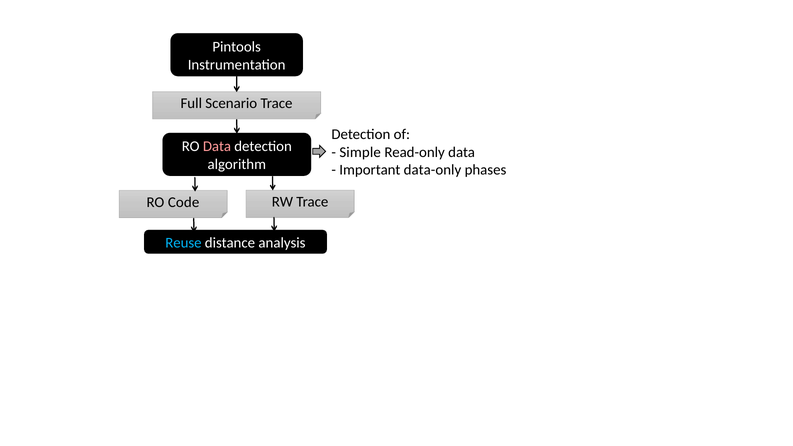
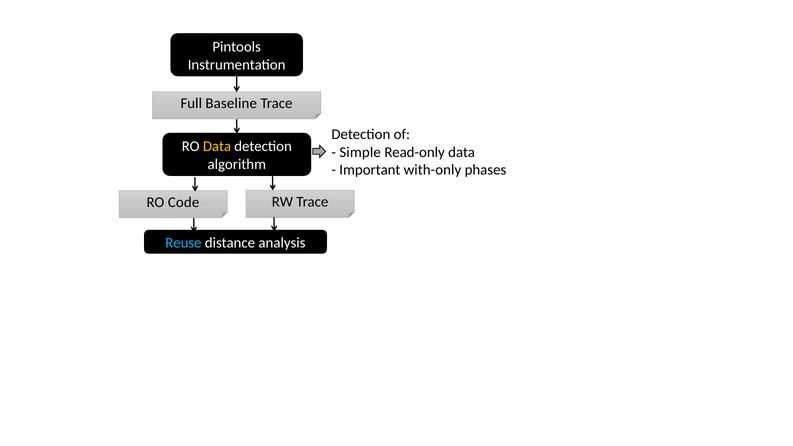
Scenario: Scenario -> Baseline
Data at (217, 146) colour: pink -> yellow
data-only: data-only -> with-only
